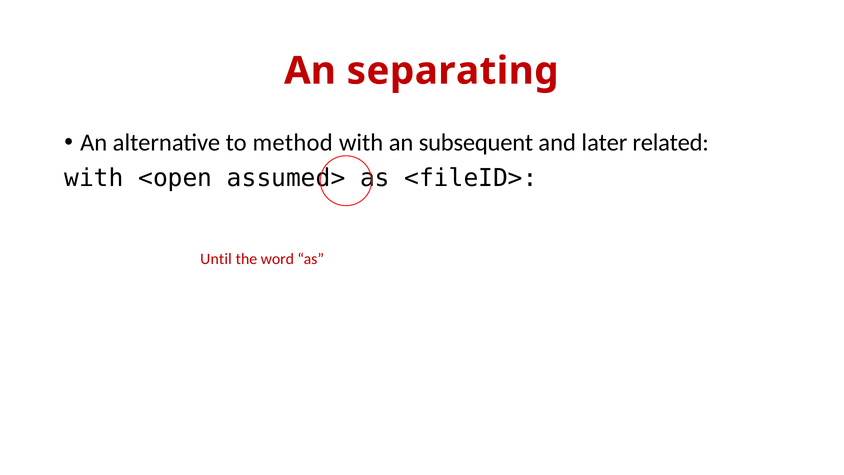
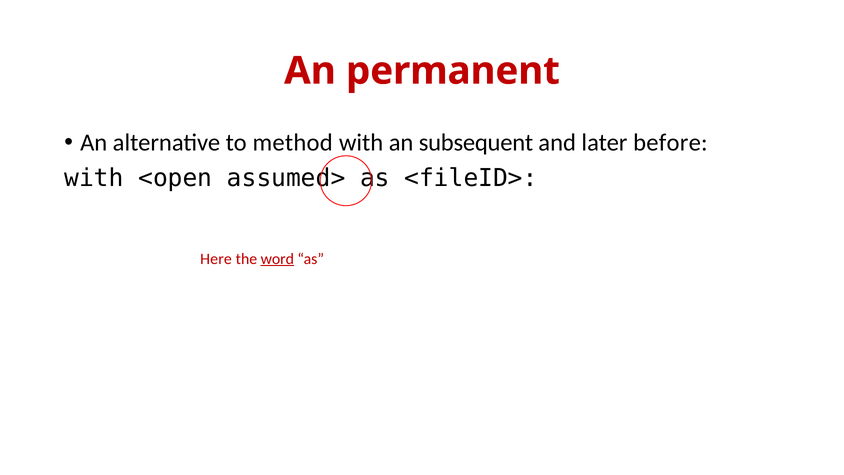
separating: separating -> permanent
related: related -> before
Until: Until -> Here
word underline: none -> present
